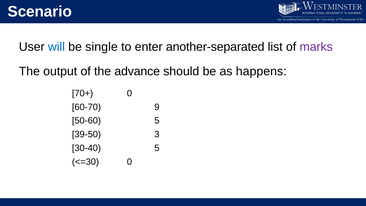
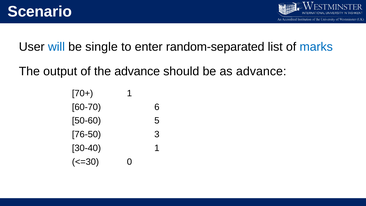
another-separated: another-separated -> random-separated
marks colour: purple -> blue
as happens: happens -> advance
70+ 0: 0 -> 1
9: 9 -> 6
39-50: 39-50 -> 76-50
30-40 5: 5 -> 1
